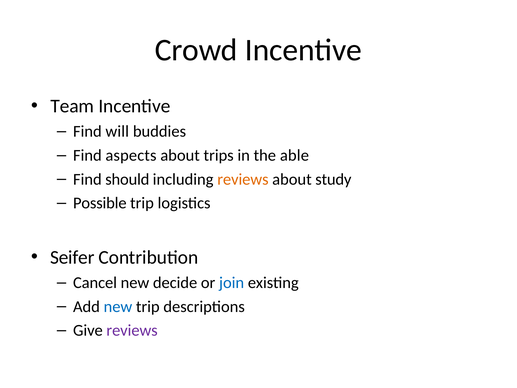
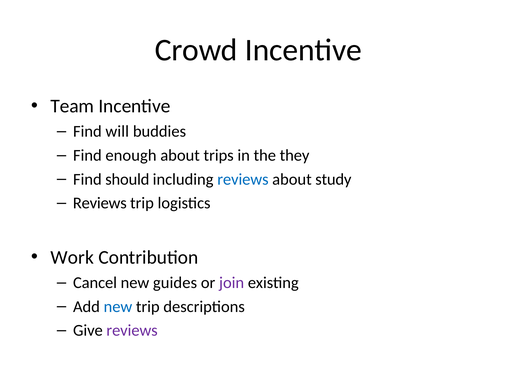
aspects: aspects -> enough
able: able -> they
reviews at (243, 179) colour: orange -> blue
Possible at (100, 203): Possible -> Reviews
Seifer: Seifer -> Work
decide: decide -> guides
join colour: blue -> purple
